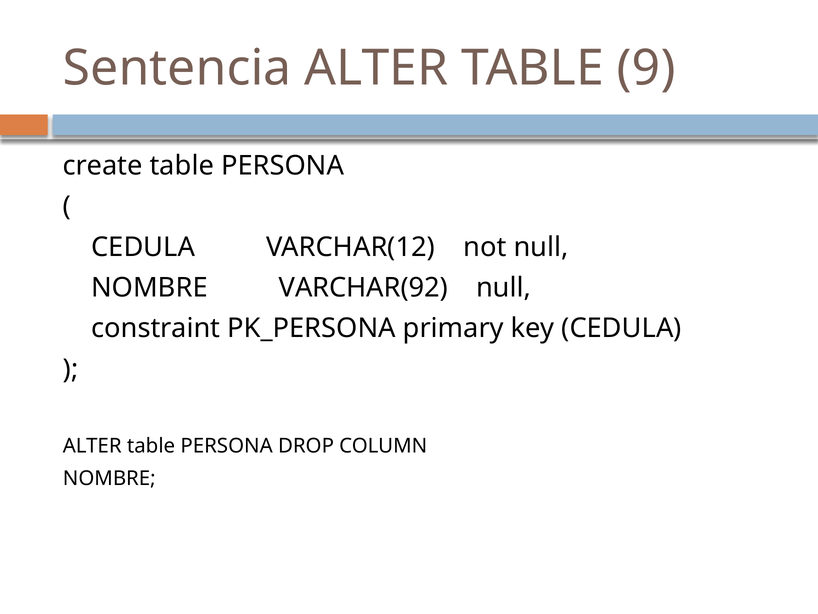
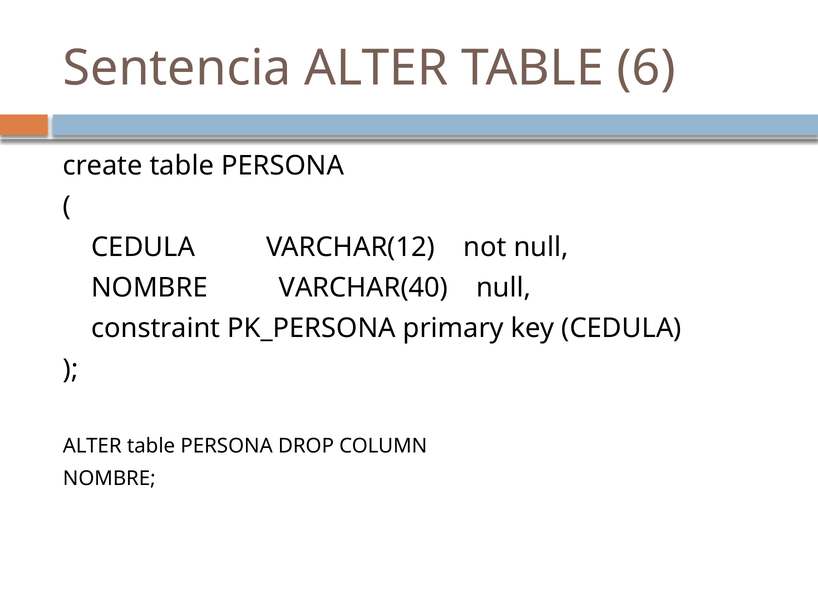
9: 9 -> 6
VARCHAR(92: VARCHAR(92 -> VARCHAR(40
